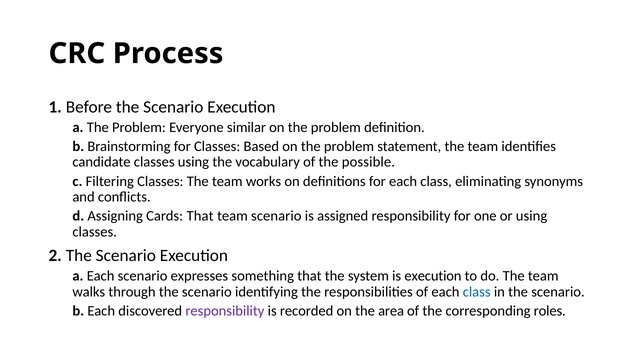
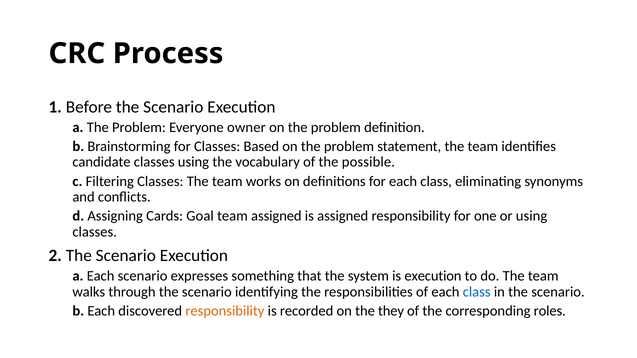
similar: similar -> owner
Cards That: That -> Goal
team scenario: scenario -> assigned
responsibility at (225, 311) colour: purple -> orange
area: area -> they
